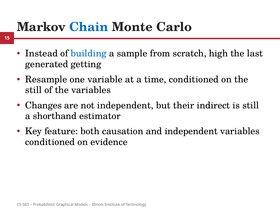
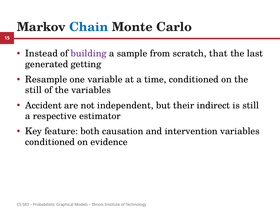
building colour: blue -> purple
high: high -> that
Changes: Changes -> Accident
shorthand: shorthand -> respective
and independent: independent -> intervention
